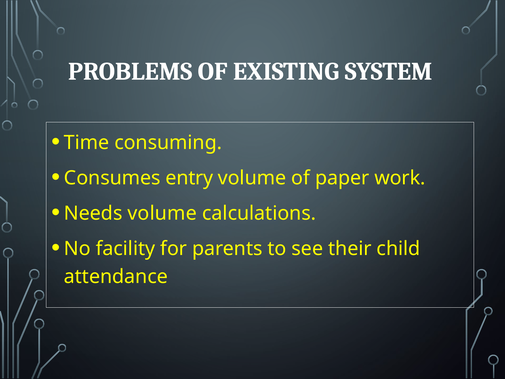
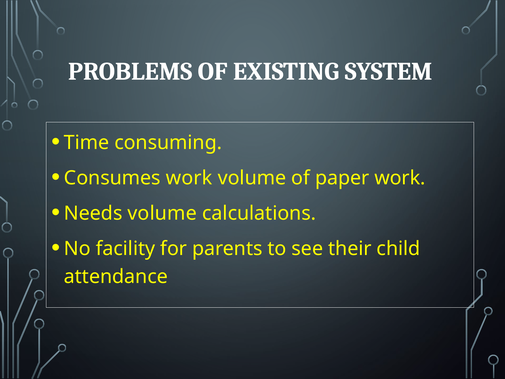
Consumes entry: entry -> work
